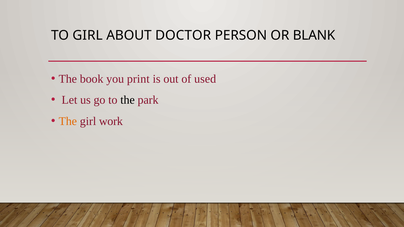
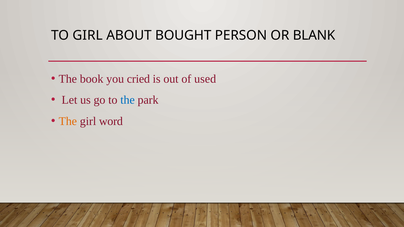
DOCTOR: DOCTOR -> BOUGHT
print: print -> cried
the at (128, 100) colour: black -> blue
work: work -> word
